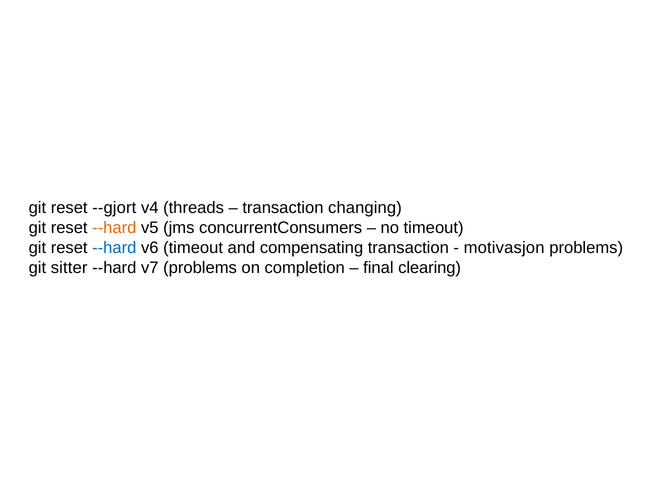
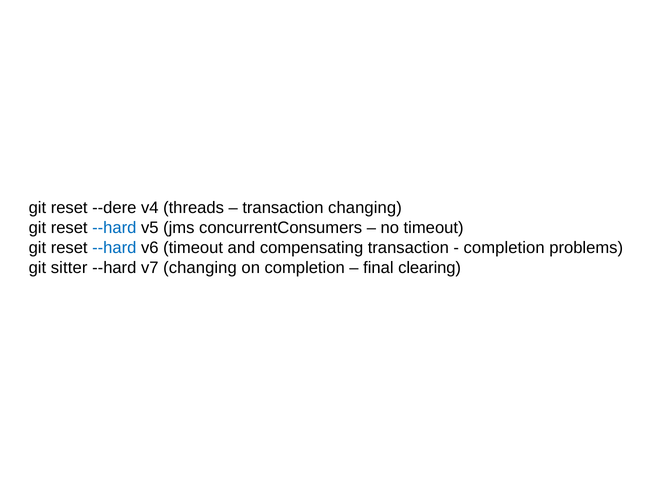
--gjort: --gjort -> --dere
--hard at (114, 228) colour: orange -> blue
motivasjon at (504, 248): motivasjon -> completion
v7 problems: problems -> changing
